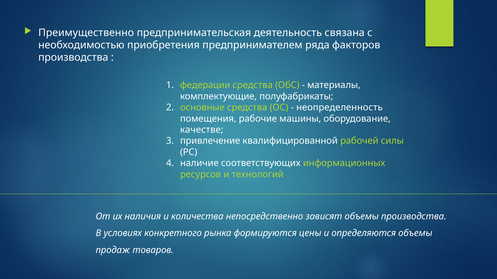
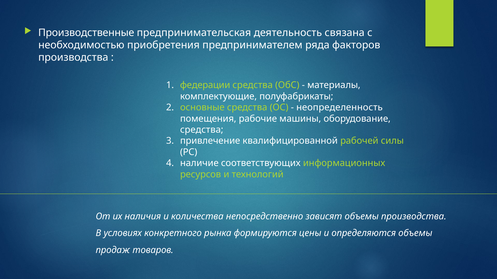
Преимущественно: Преимущественно -> Производственные
качестве at (202, 130): качестве -> средства
